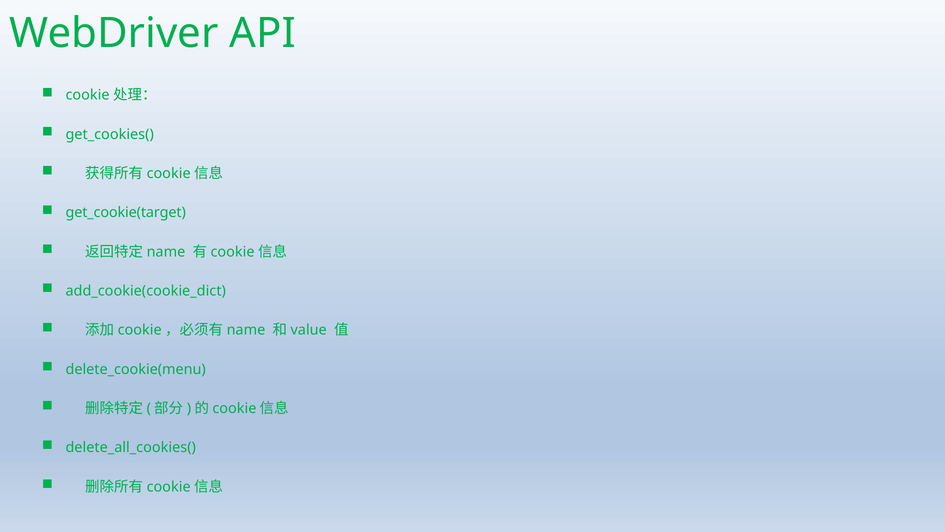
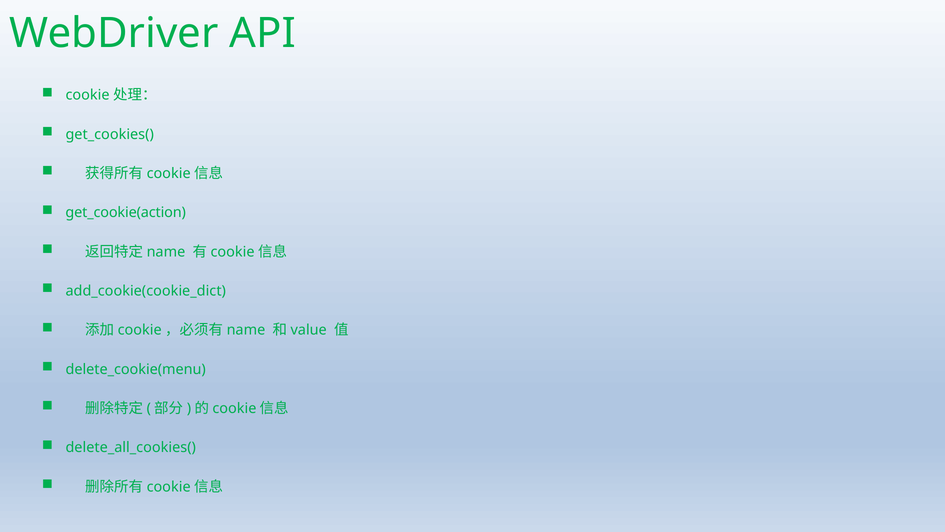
get_cookie(target: get_cookie(target -> get_cookie(action
